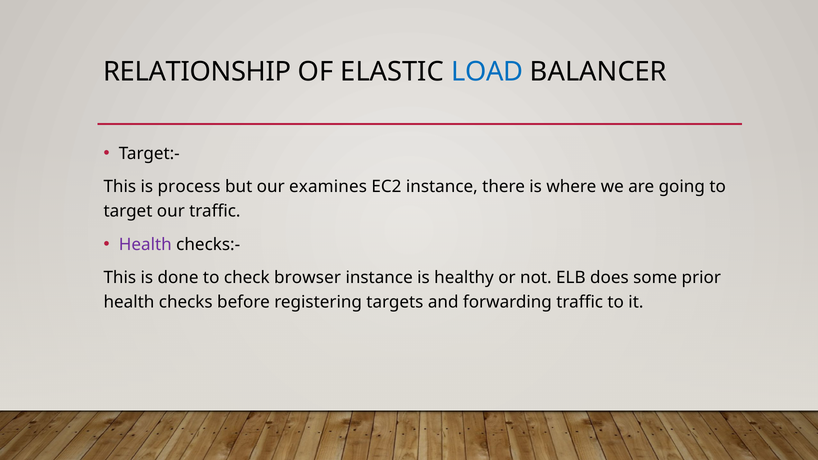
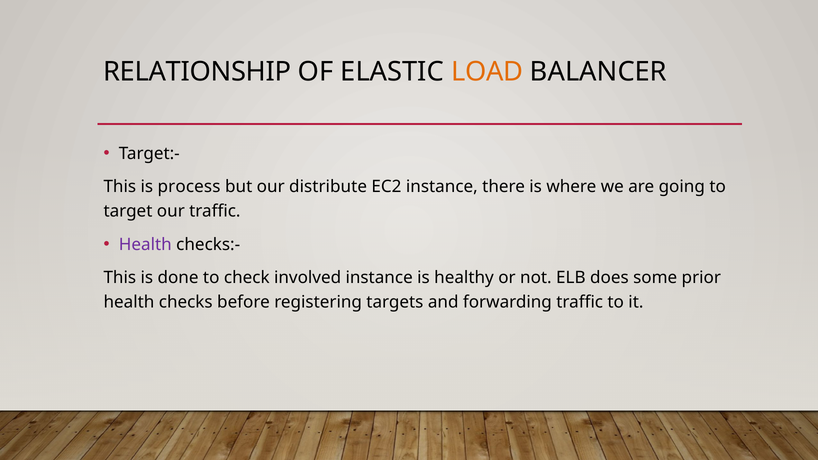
LOAD colour: blue -> orange
examines: examines -> distribute
browser: browser -> involved
